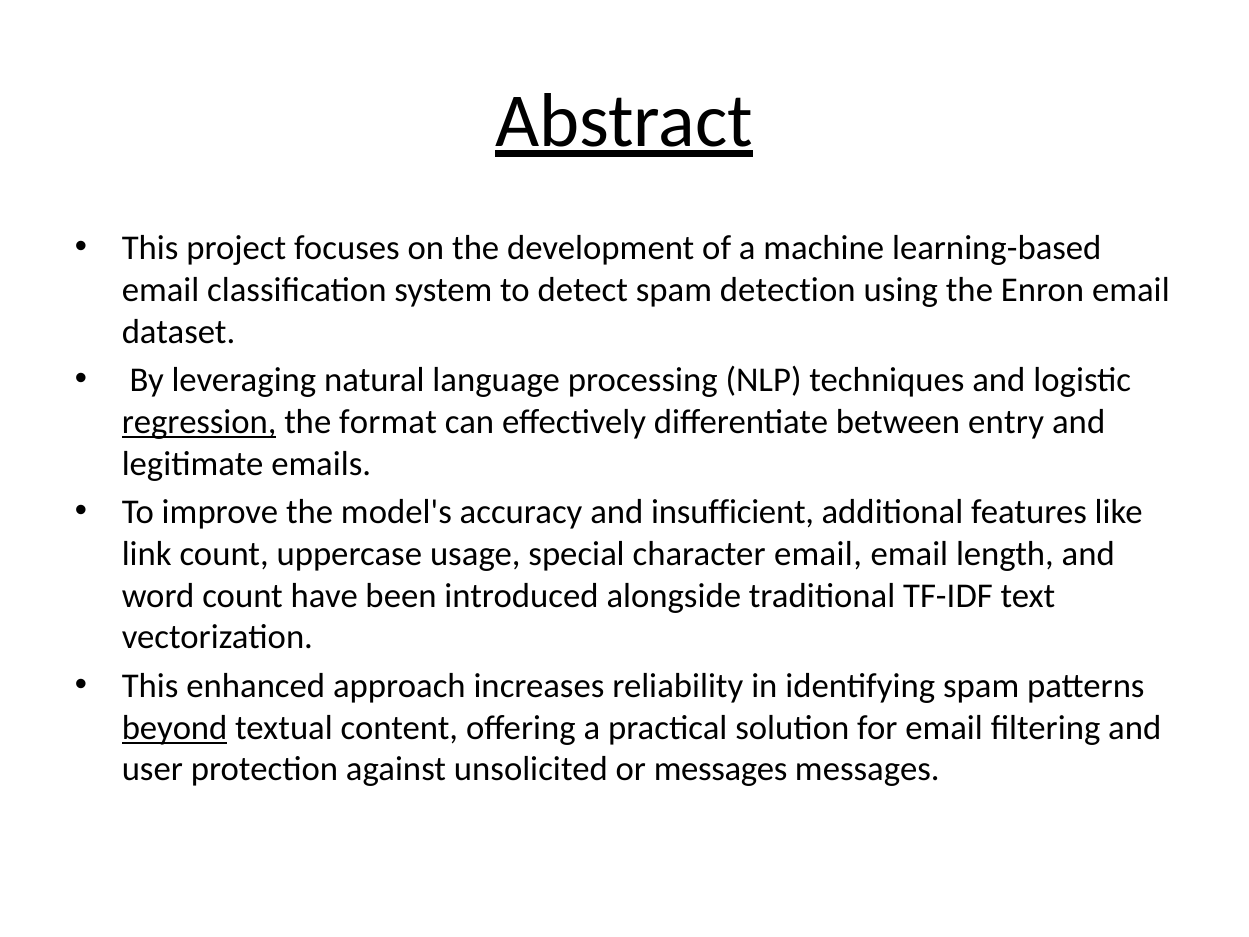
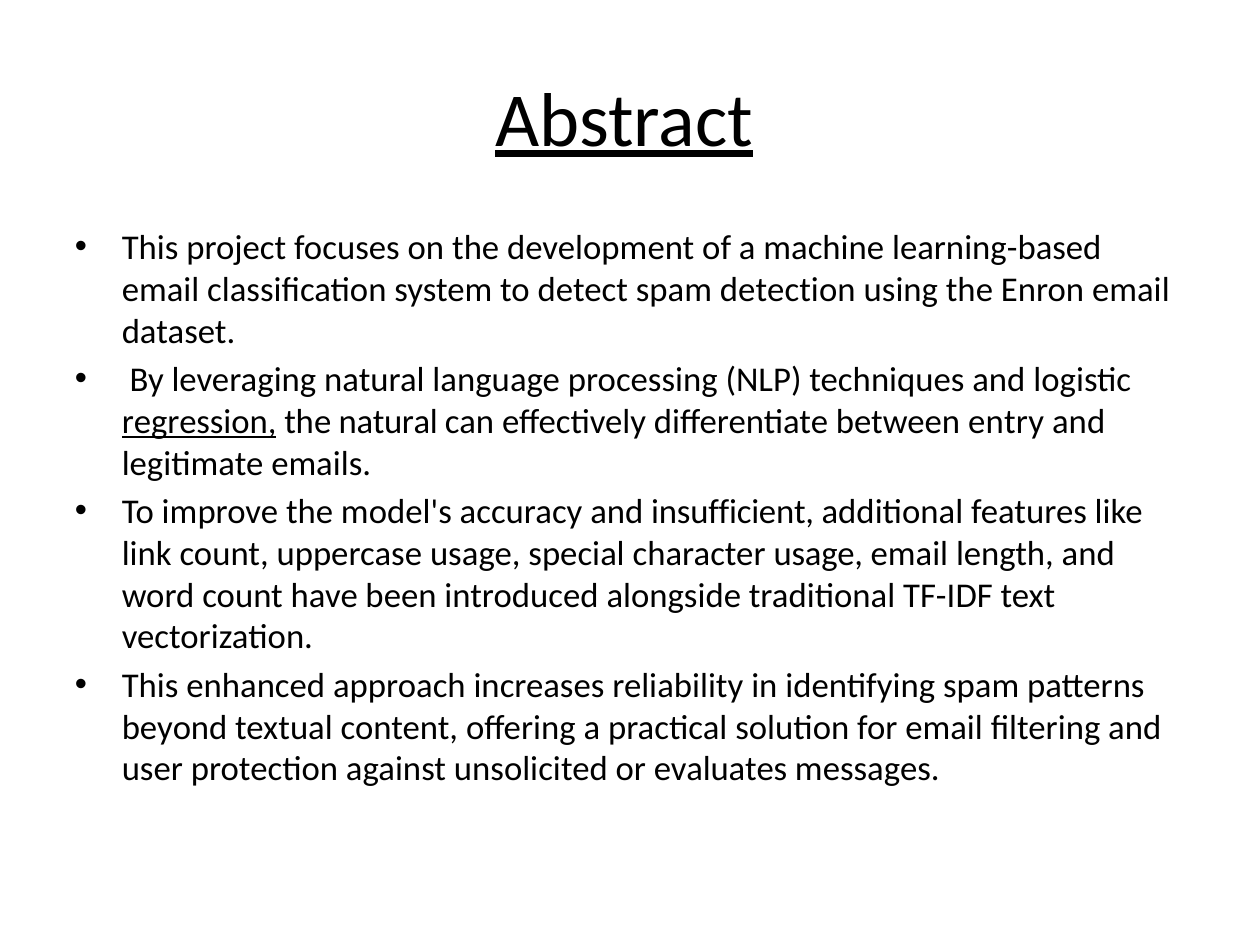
the format: format -> natural
character email: email -> usage
beyond underline: present -> none
or messages: messages -> evaluates
